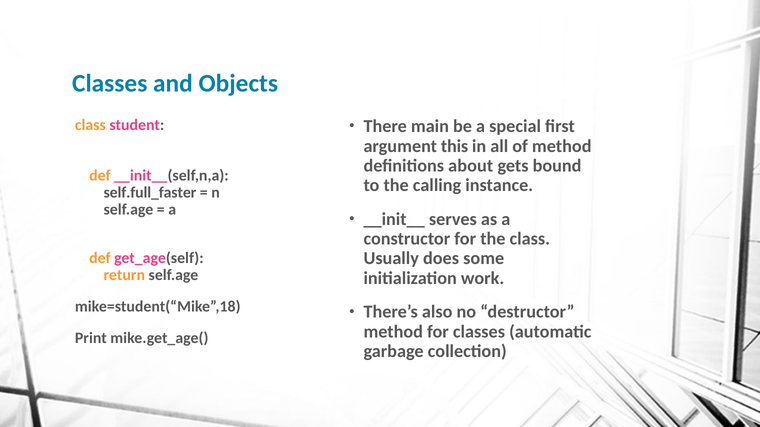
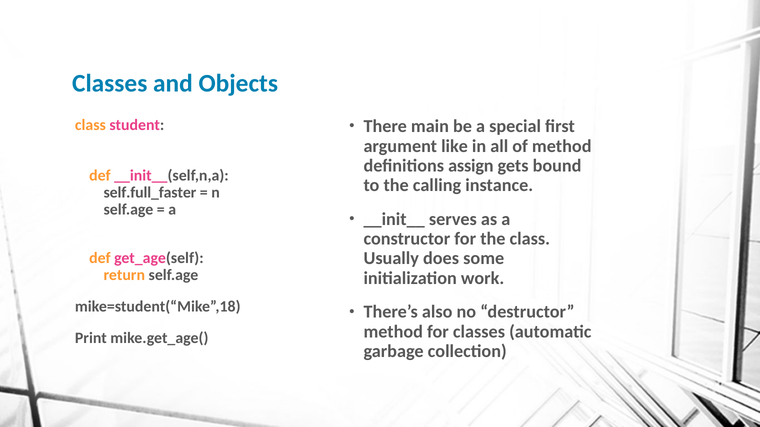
this: this -> like
about: about -> assign
